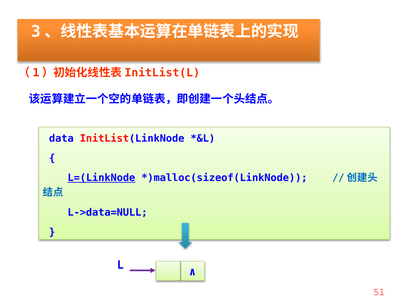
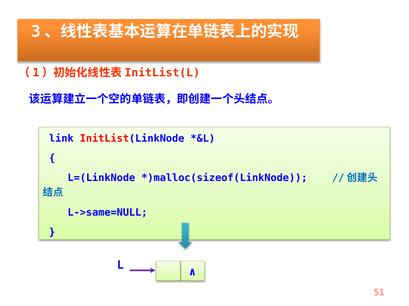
data: data -> link
L=(LinkNode underline: present -> none
L->data=NULL: L->data=NULL -> L->same=NULL
